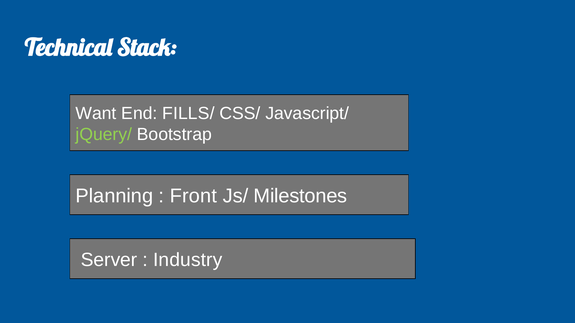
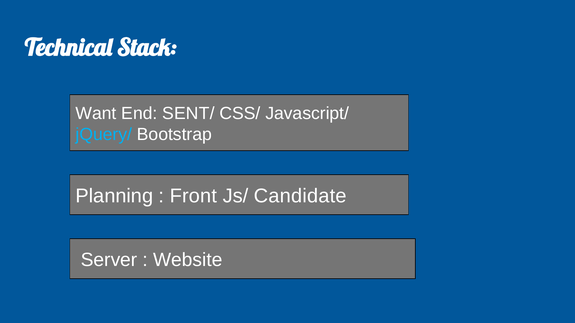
FILLS/: FILLS/ -> SENT/
jQuery/ colour: light green -> light blue
Milestones: Milestones -> Candidate
Industry: Industry -> Website
